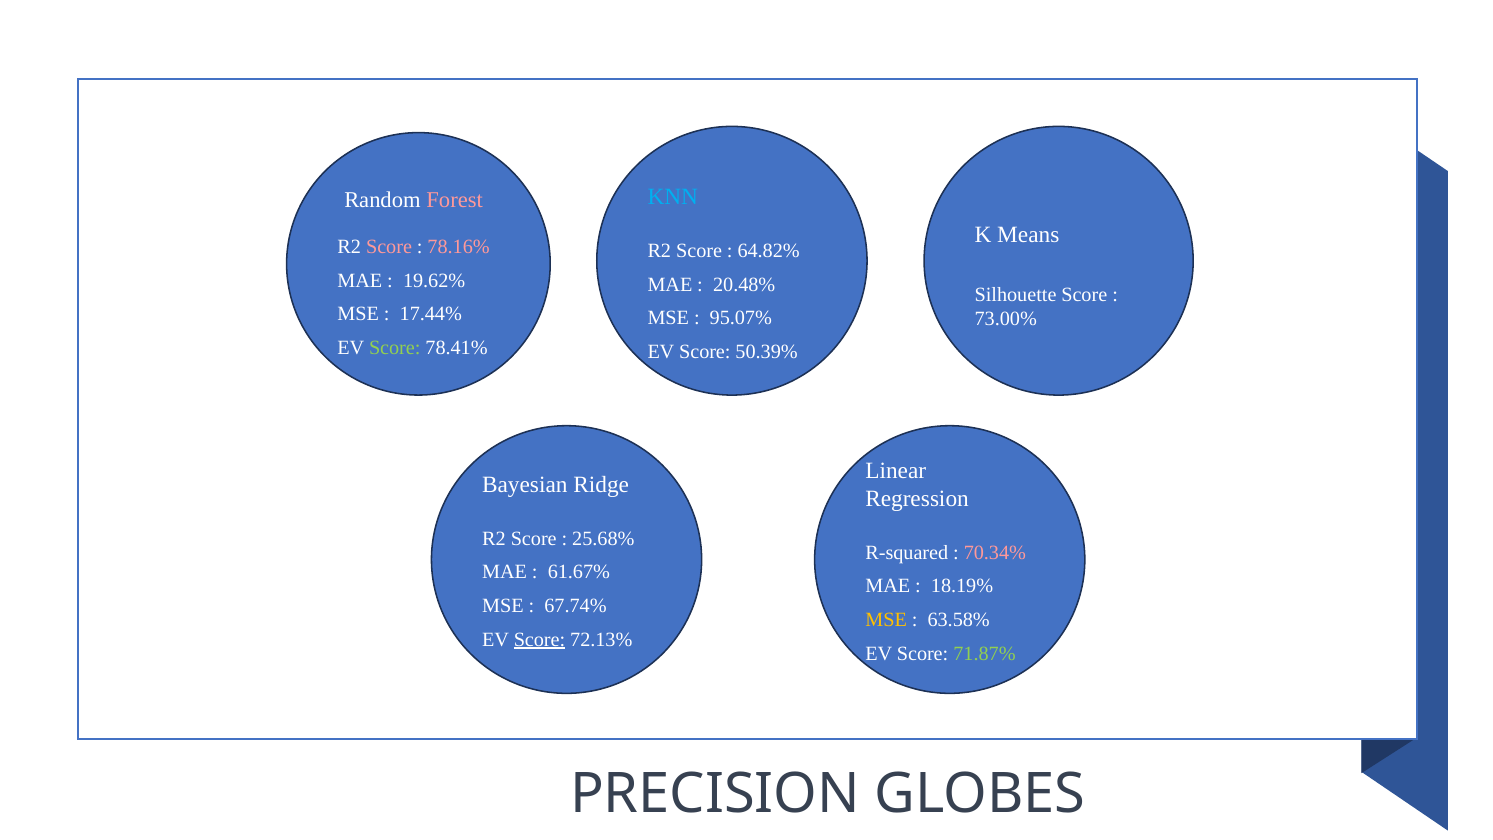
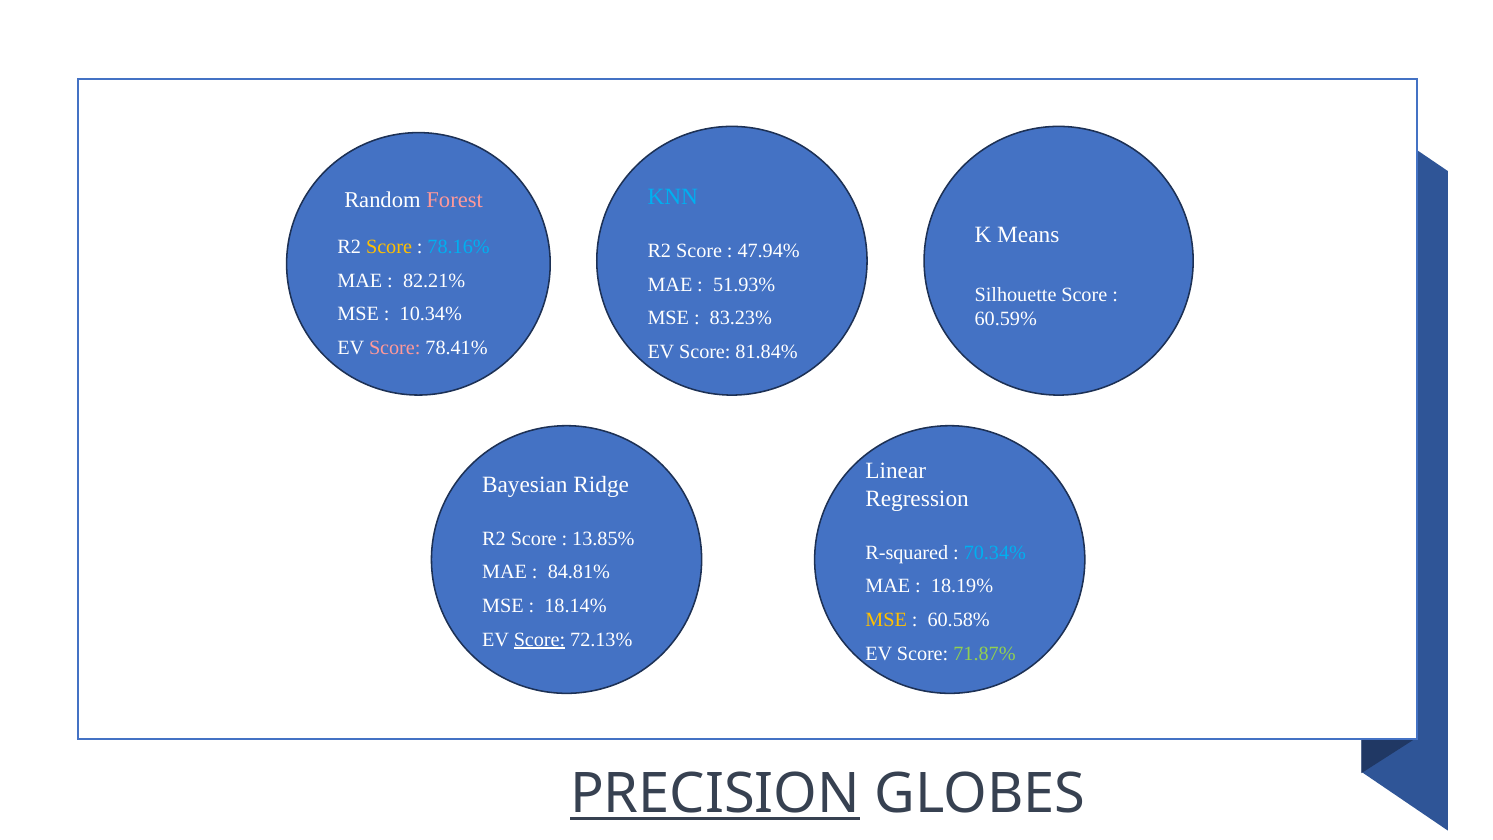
Score at (389, 247) colour: pink -> yellow
78.16% colour: pink -> light blue
64.82%: 64.82% -> 47.94%
19.62%: 19.62% -> 82.21%
20.48%: 20.48% -> 51.93%
17.44%: 17.44% -> 10.34%
95.07%: 95.07% -> 83.23%
73.00%: 73.00% -> 60.59%
Score at (395, 348) colour: light green -> pink
50.39%: 50.39% -> 81.84%
25.68%: 25.68% -> 13.85%
70.34% colour: pink -> light blue
61.67%: 61.67% -> 84.81%
67.74%: 67.74% -> 18.14%
63.58%: 63.58% -> 60.58%
PRECISION underline: none -> present
